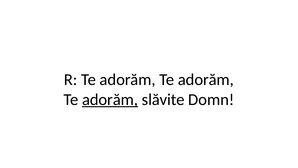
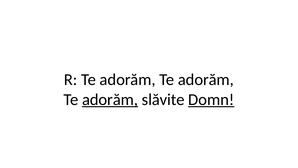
Domn underline: none -> present
